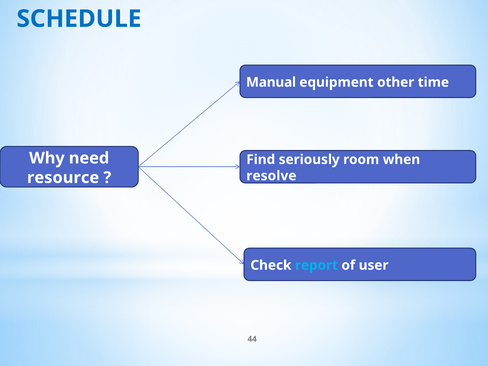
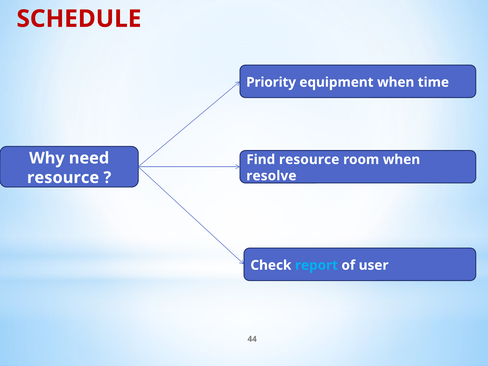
SCHEDULE colour: blue -> red
Manual: Manual -> Priority
equipment other: other -> when
Find seriously: seriously -> resource
